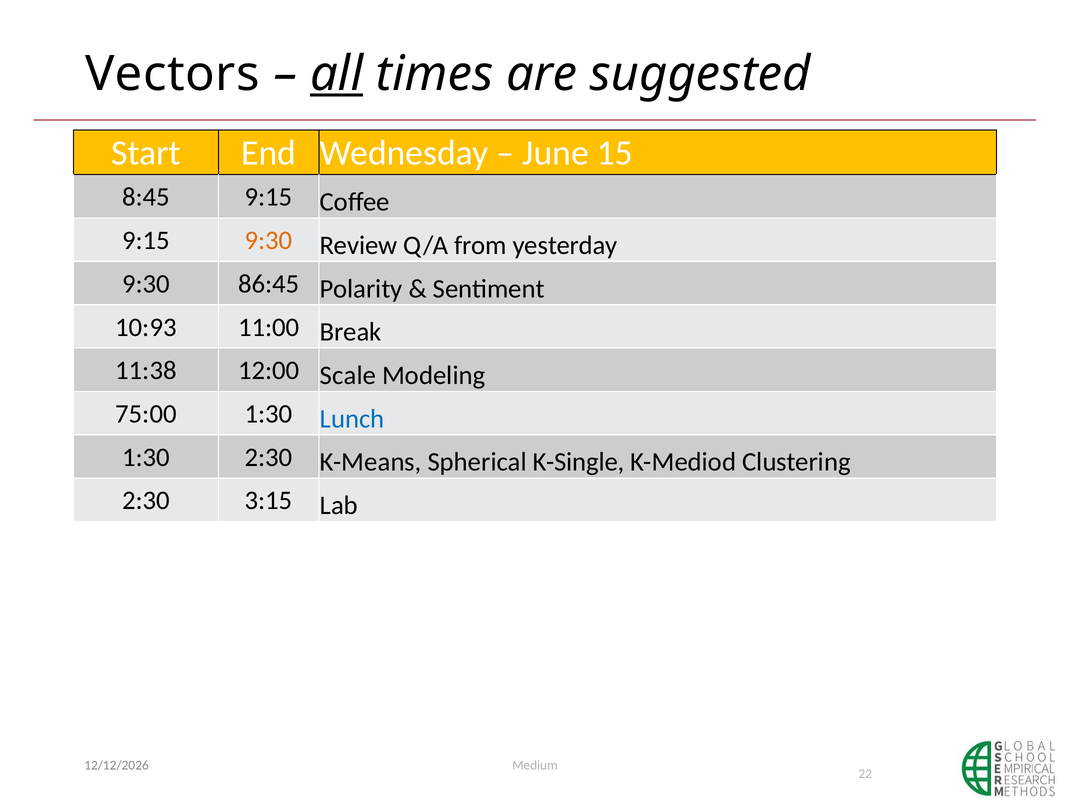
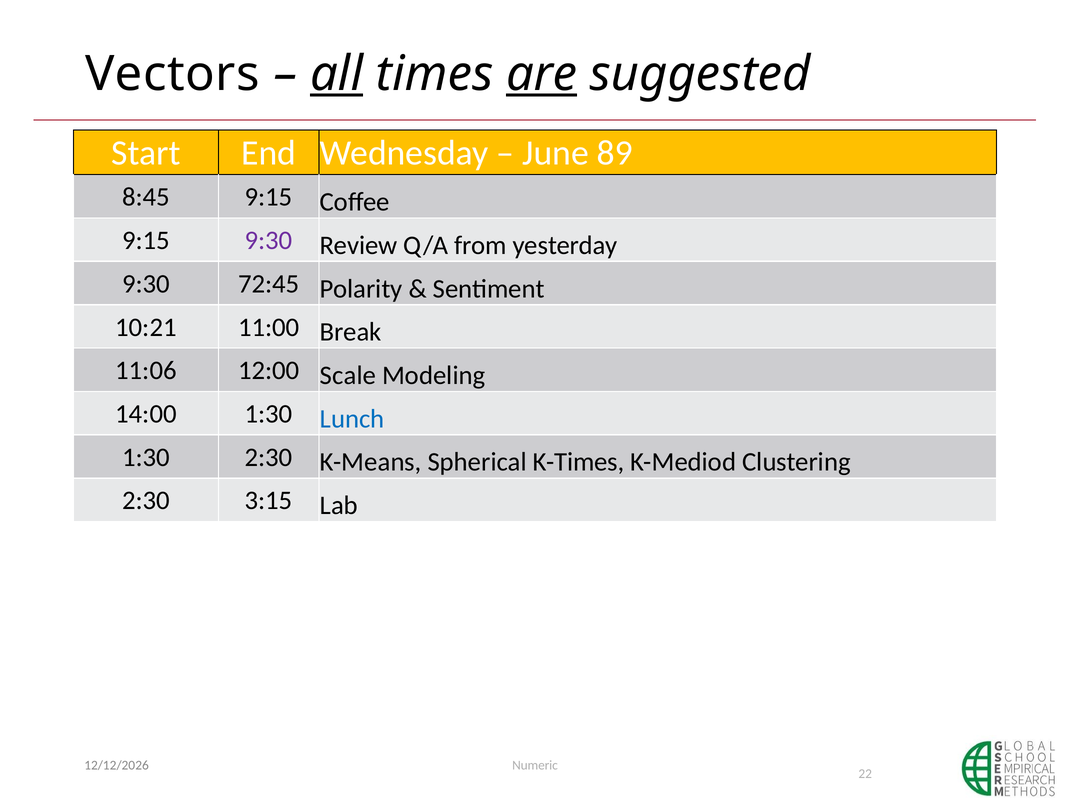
are underline: none -> present
15: 15 -> 89
9:30 at (269, 241) colour: orange -> purple
86:45: 86:45 -> 72:45
10:93: 10:93 -> 10:21
11:38: 11:38 -> 11:06
75:00: 75:00 -> 14:00
K-Single: K-Single -> K-Times
Medium: Medium -> Numeric
